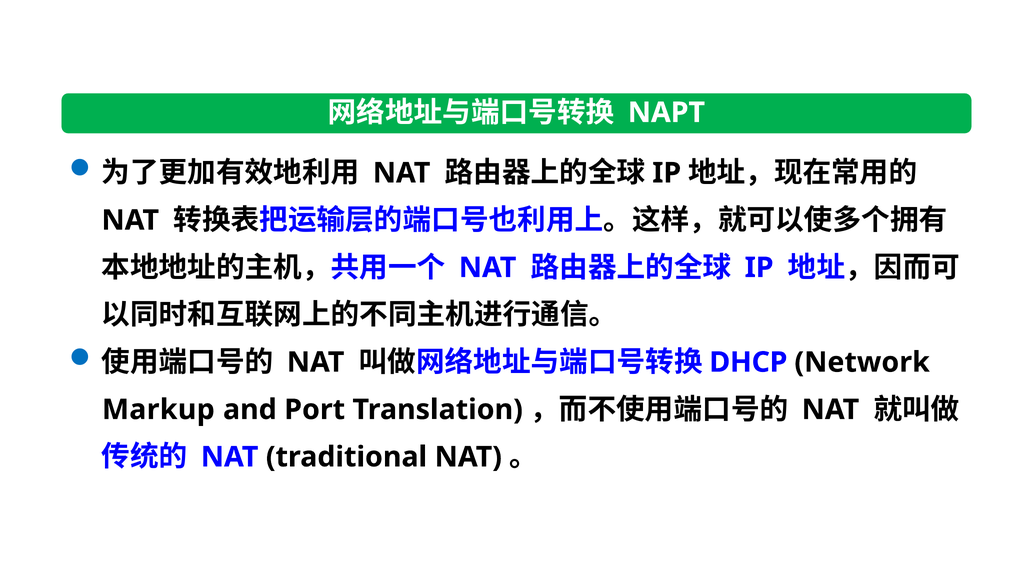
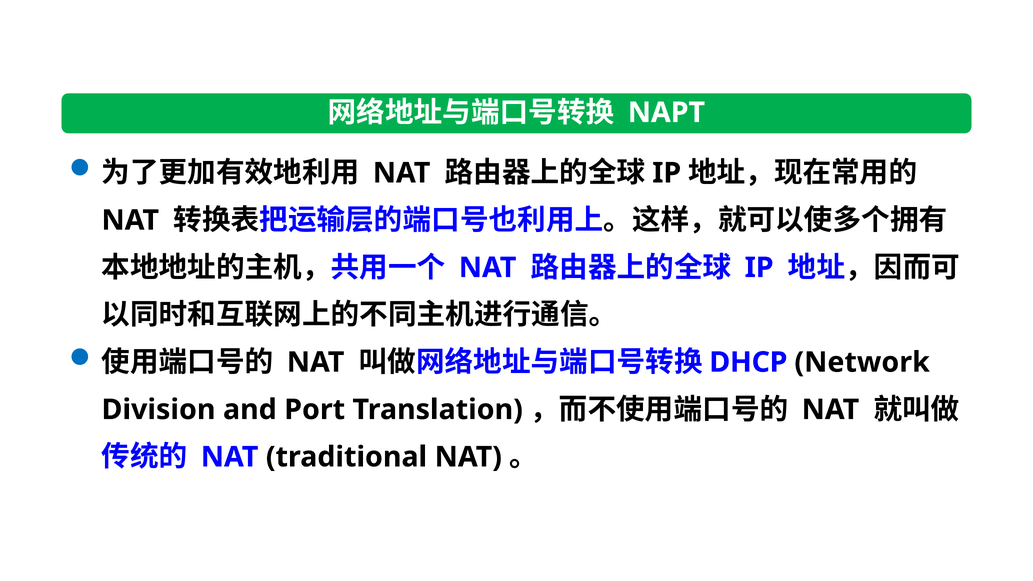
Markup: Markup -> Division
